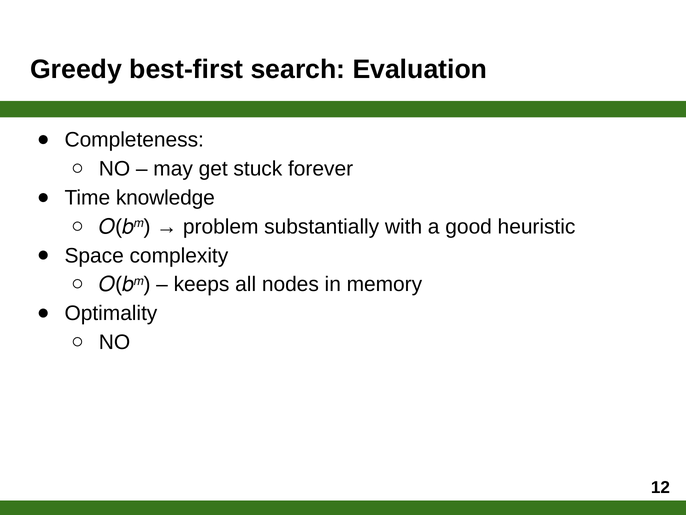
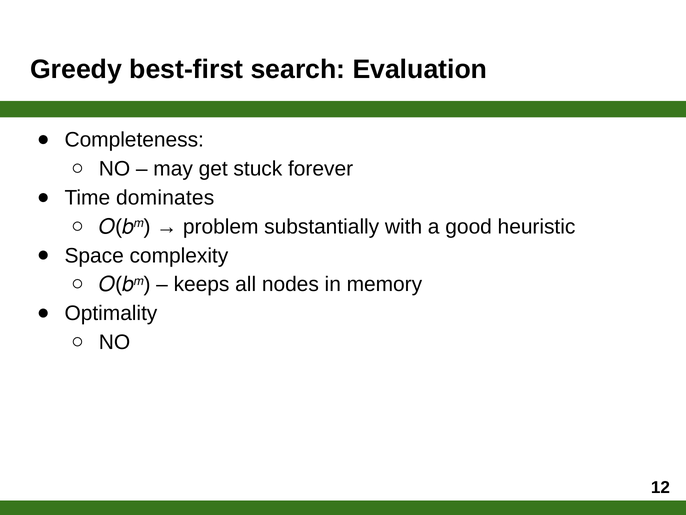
knowledge: knowledge -> dominates
